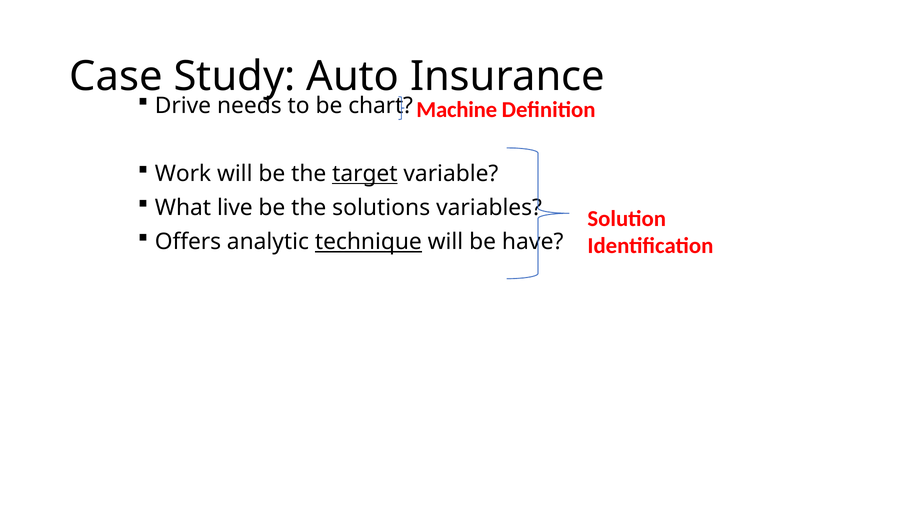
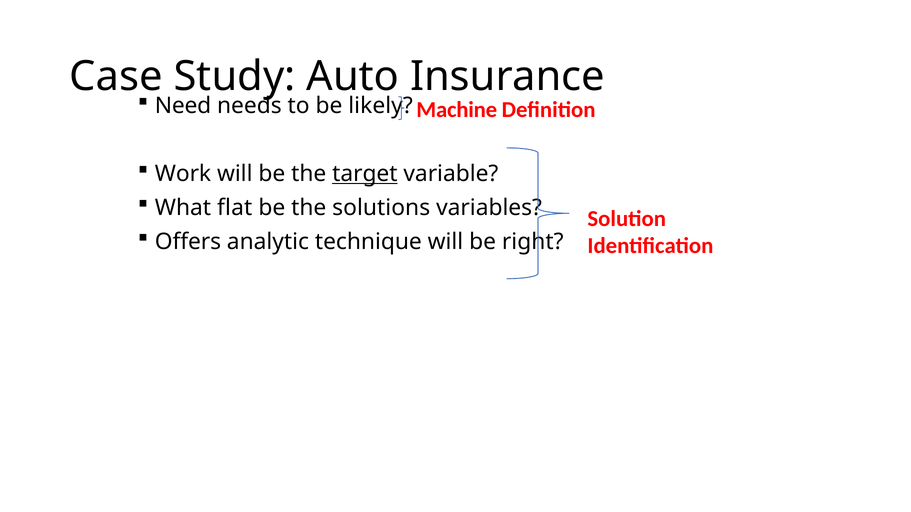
Drive: Drive -> Need
chart: chart -> likely
live: live -> flat
technique underline: present -> none
have: have -> right
